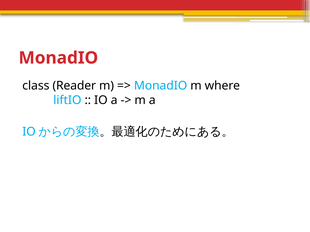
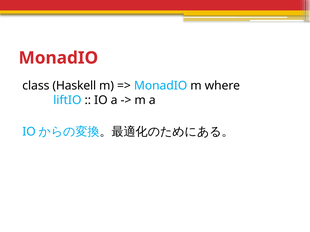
Reader: Reader -> Haskell
